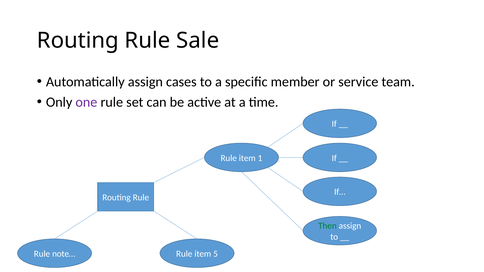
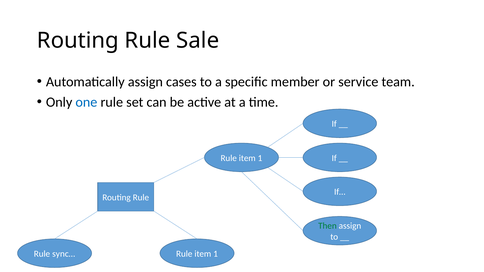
one colour: purple -> blue
note…: note… -> sync…
5 at (216, 254): 5 -> 1
